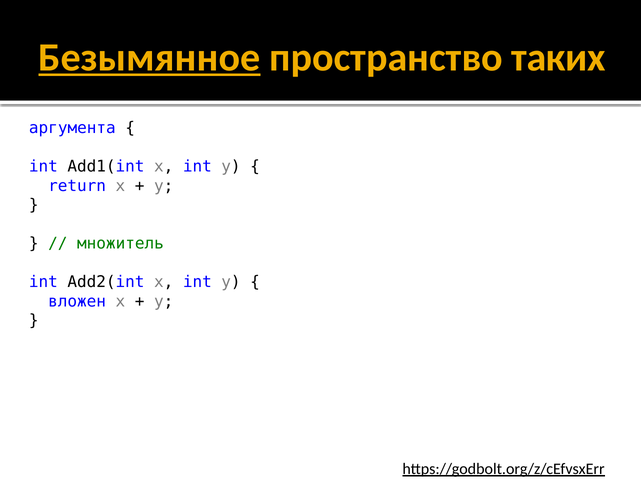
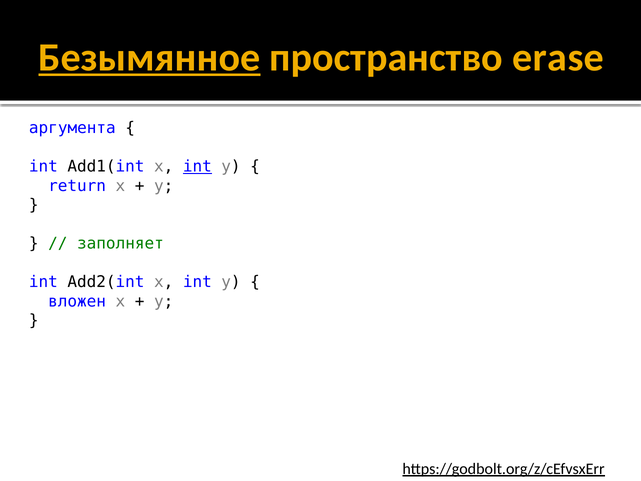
таких: таких -> erase
int at (197, 166) underline: none -> present
множитель: множитель -> заполняет
